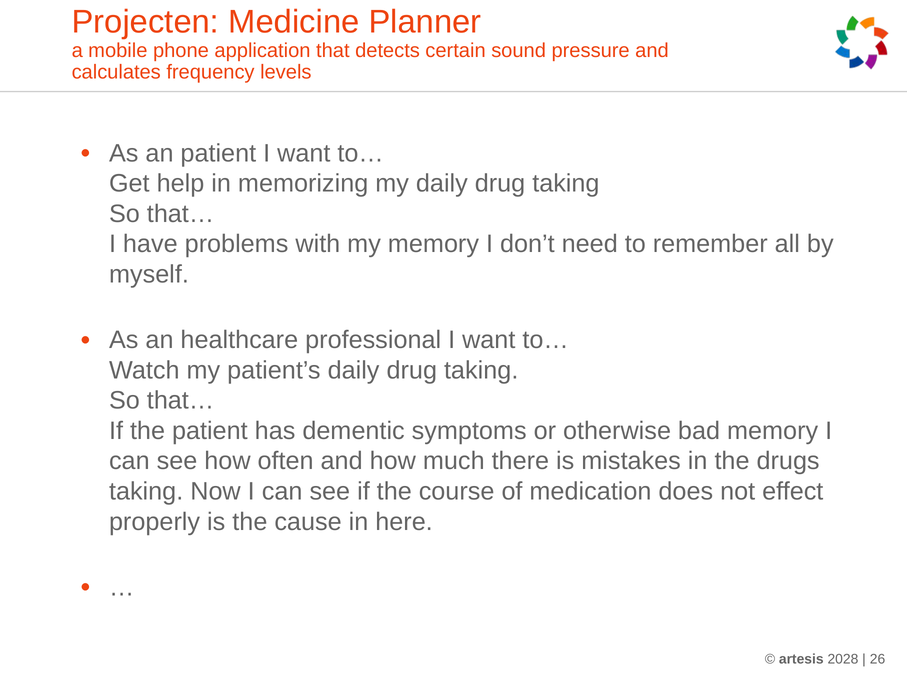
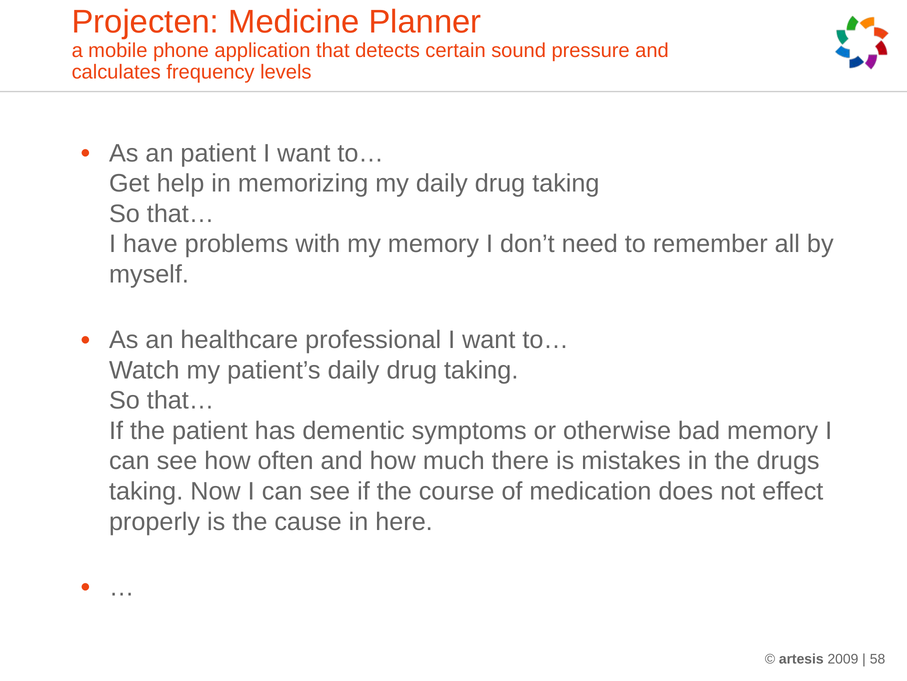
2028: 2028 -> 2009
26: 26 -> 58
